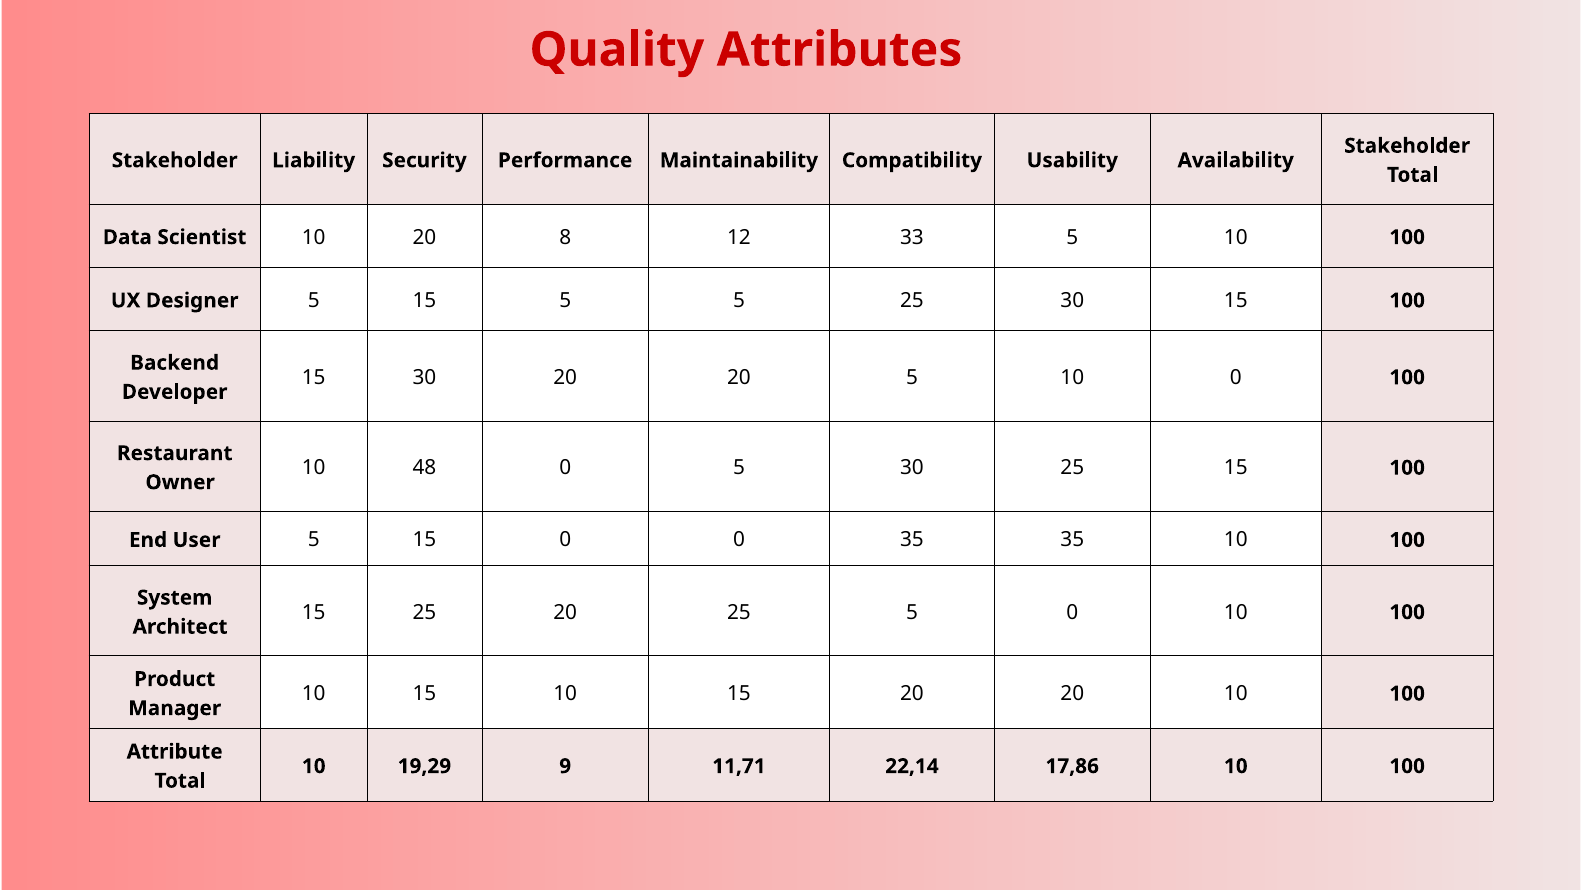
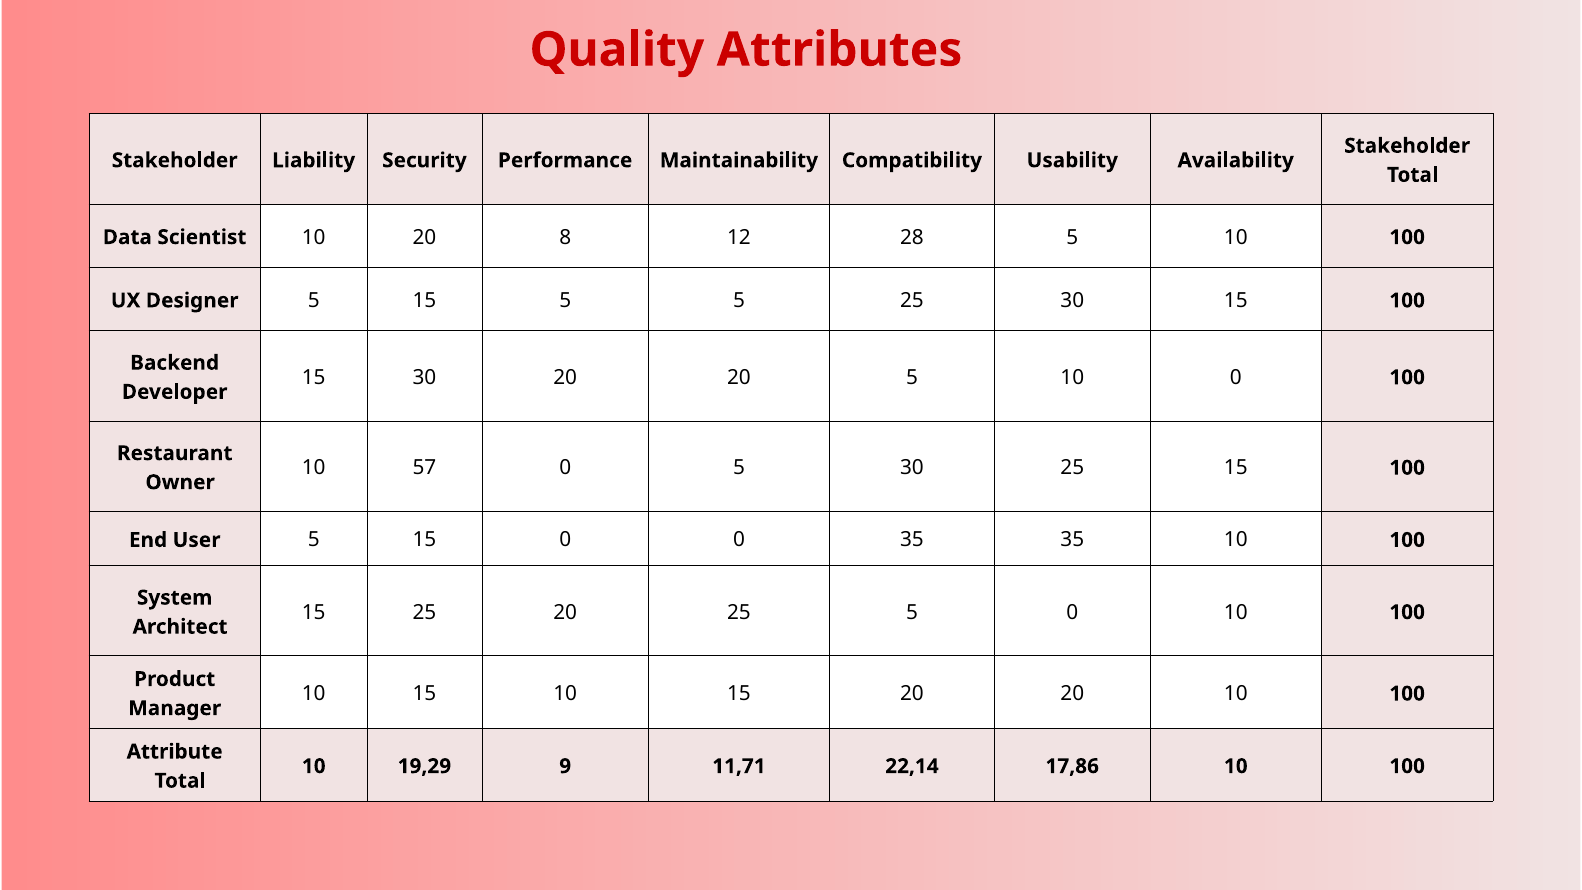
33: 33 -> 28
48: 48 -> 57
